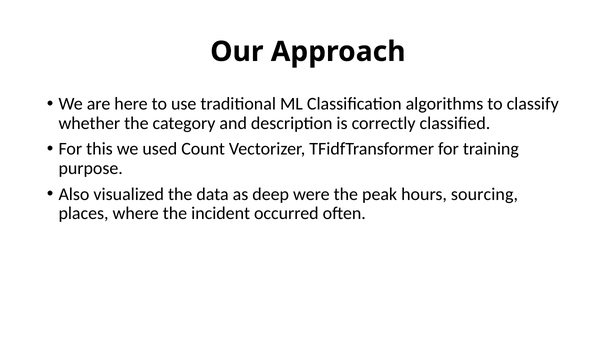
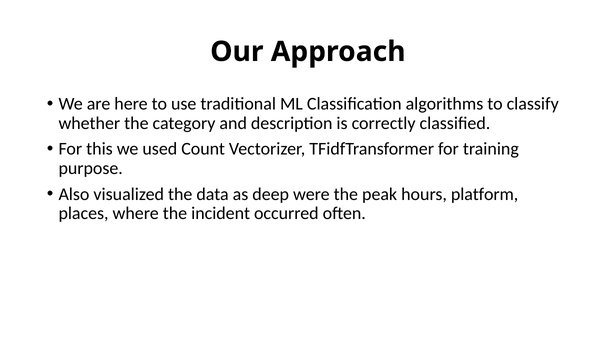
sourcing: sourcing -> platform
